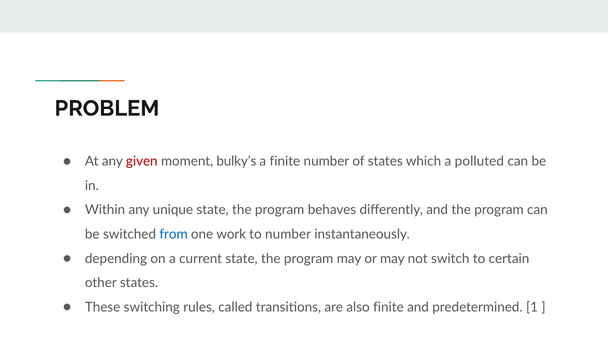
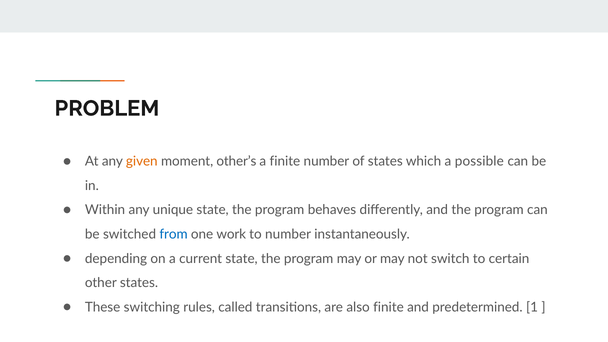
given colour: red -> orange
bulky’s: bulky’s -> other’s
polluted: polluted -> possible
